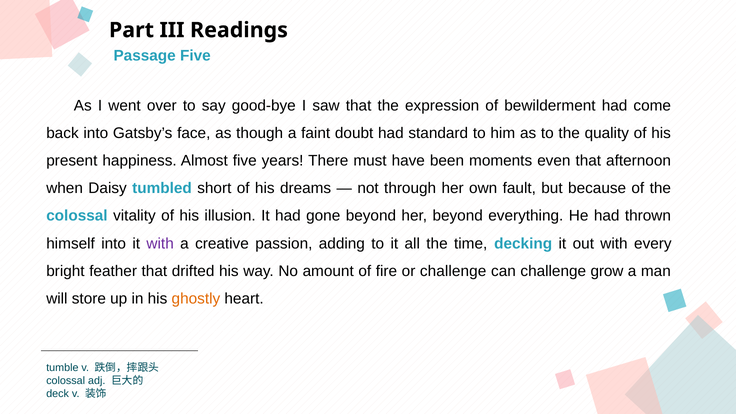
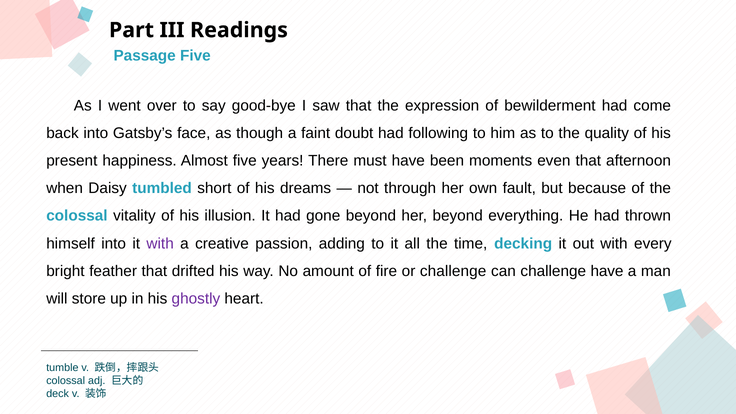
standard: standard -> following
challenge grow: grow -> have
ghostly colour: orange -> purple
